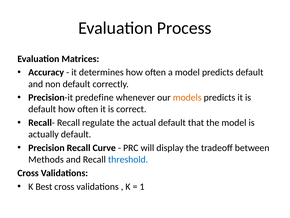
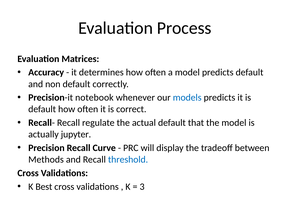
predefine: predefine -> notebook
models colour: orange -> blue
actually default: default -> jupyter
1: 1 -> 3
